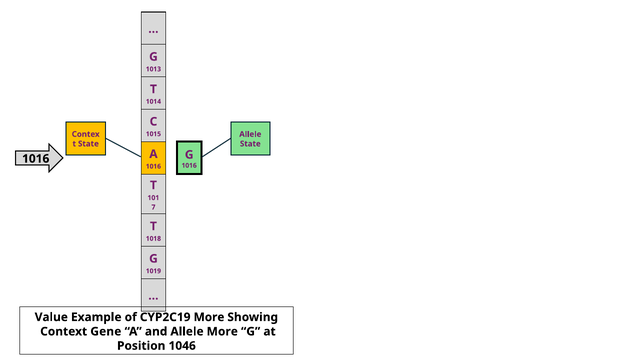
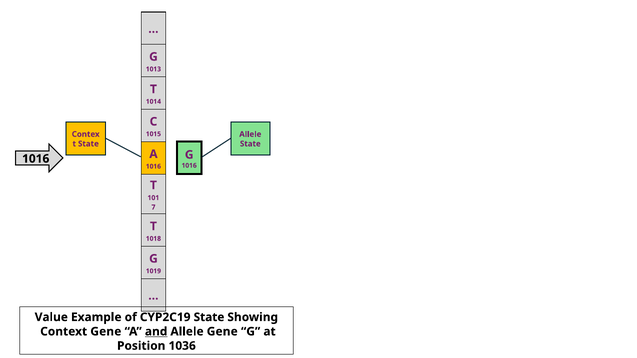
CYP2C19 More: More -> State
and underline: none -> present
Allele More: More -> Gene
1046: 1046 -> 1036
